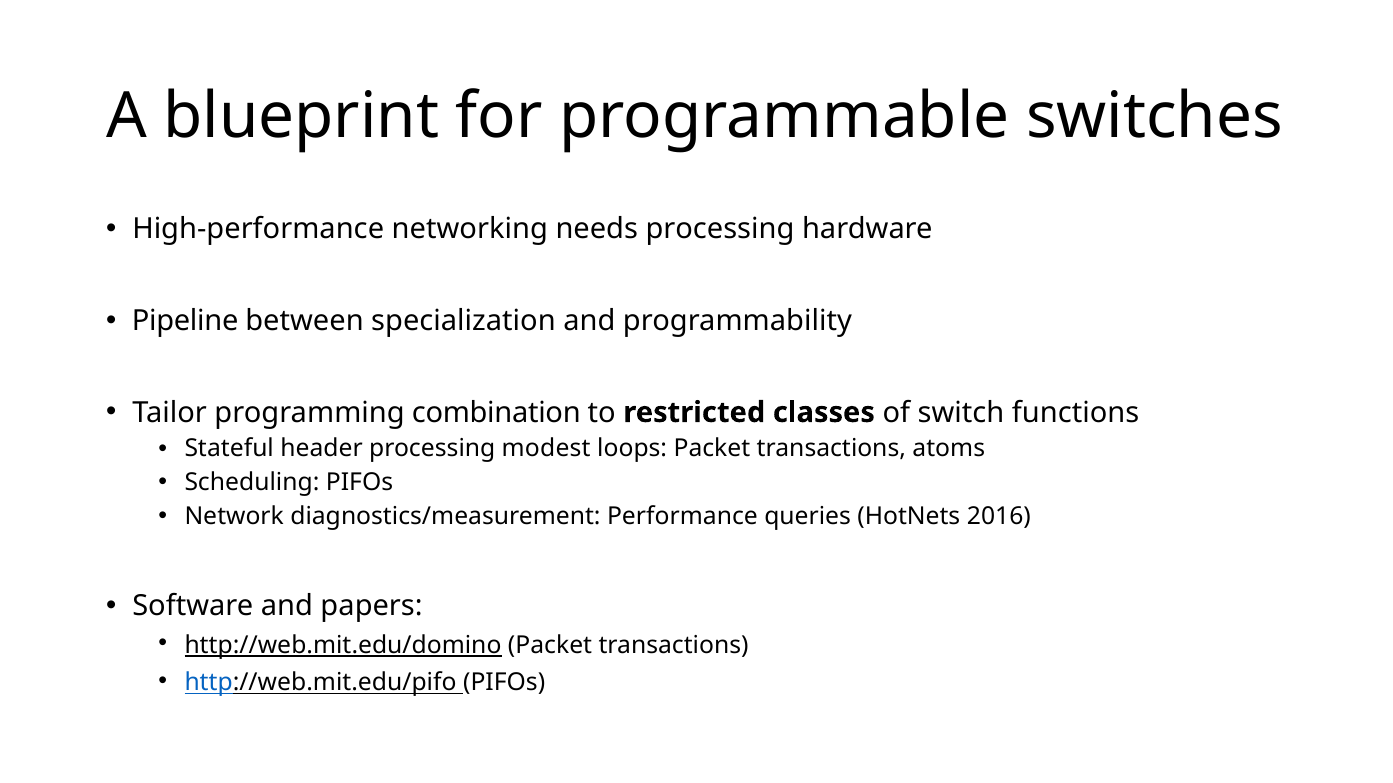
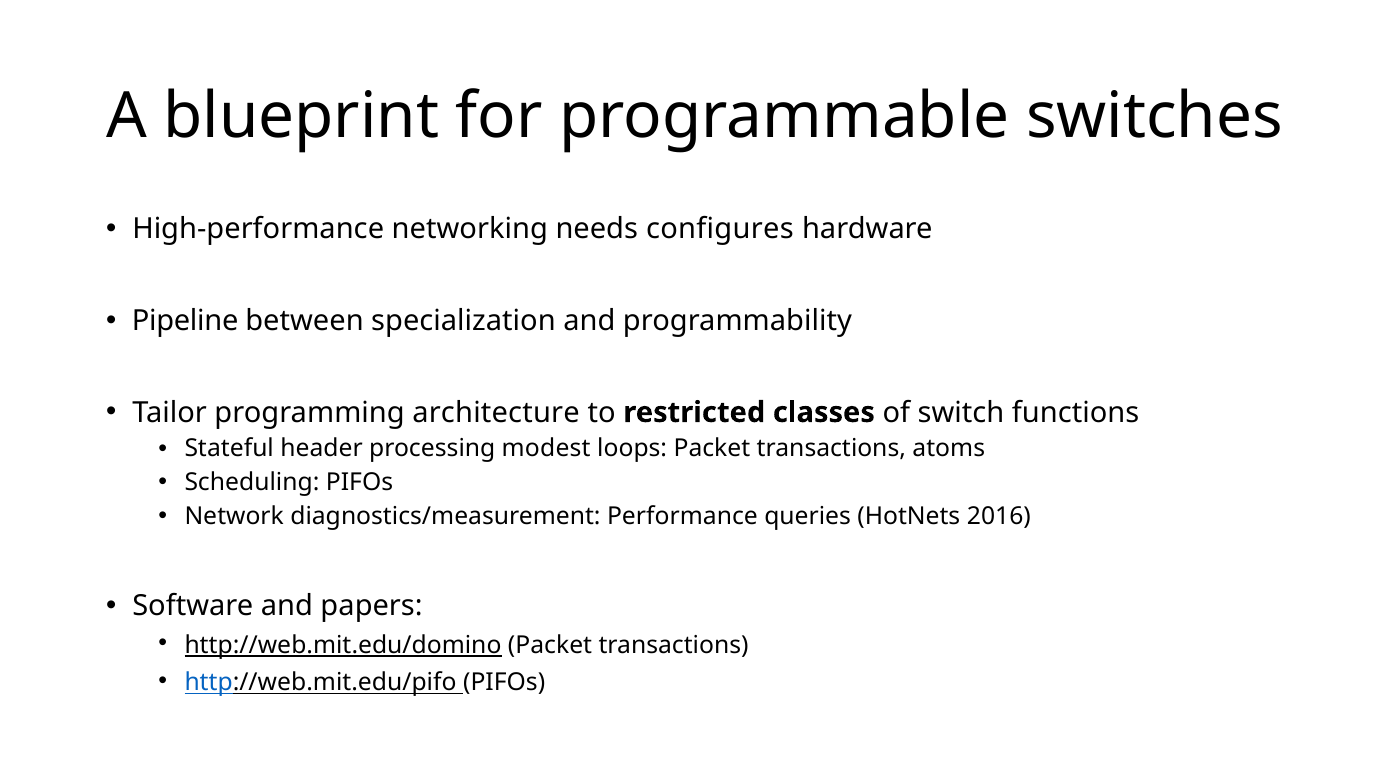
needs processing: processing -> configures
combination: combination -> architecture
